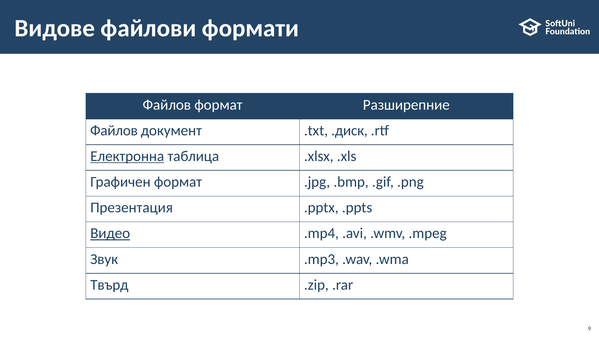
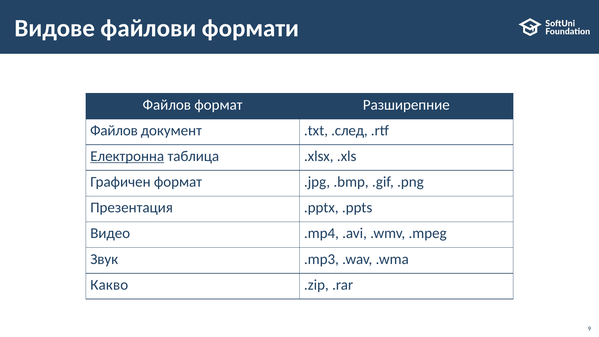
.диск: .диск -> .след
Видео underline: present -> none
Твърд: Твърд -> Какво
